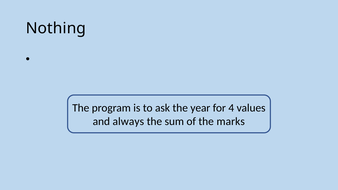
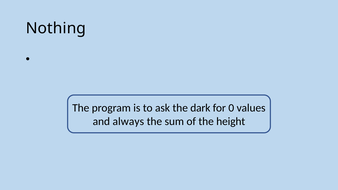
year: year -> dark
4: 4 -> 0
marks: marks -> height
